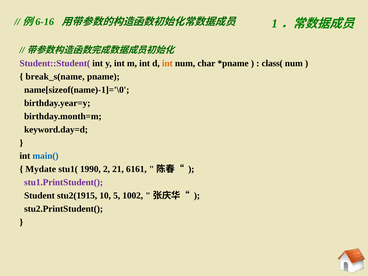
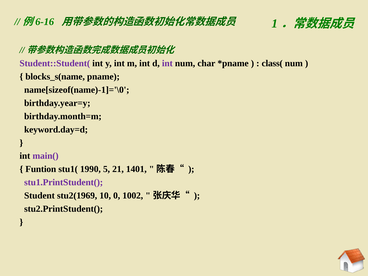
int at (167, 63) colour: orange -> purple
break_s(name: break_s(name -> blocks_s(name
main( colour: blue -> purple
Mydate: Mydate -> Funtion
2: 2 -> 5
6161: 6161 -> 1401
stu2(1915: stu2(1915 -> stu2(1969
5: 5 -> 0
